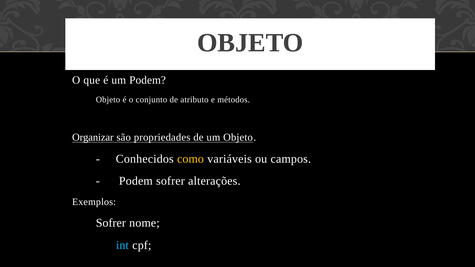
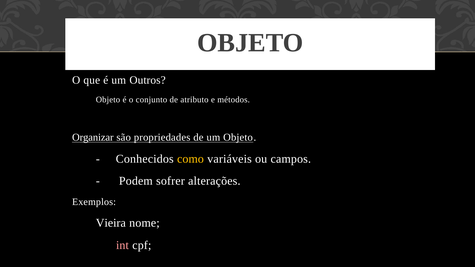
um Podem: Podem -> Outros
Sofrer at (111, 223): Sofrer -> Vieira
int colour: light blue -> pink
